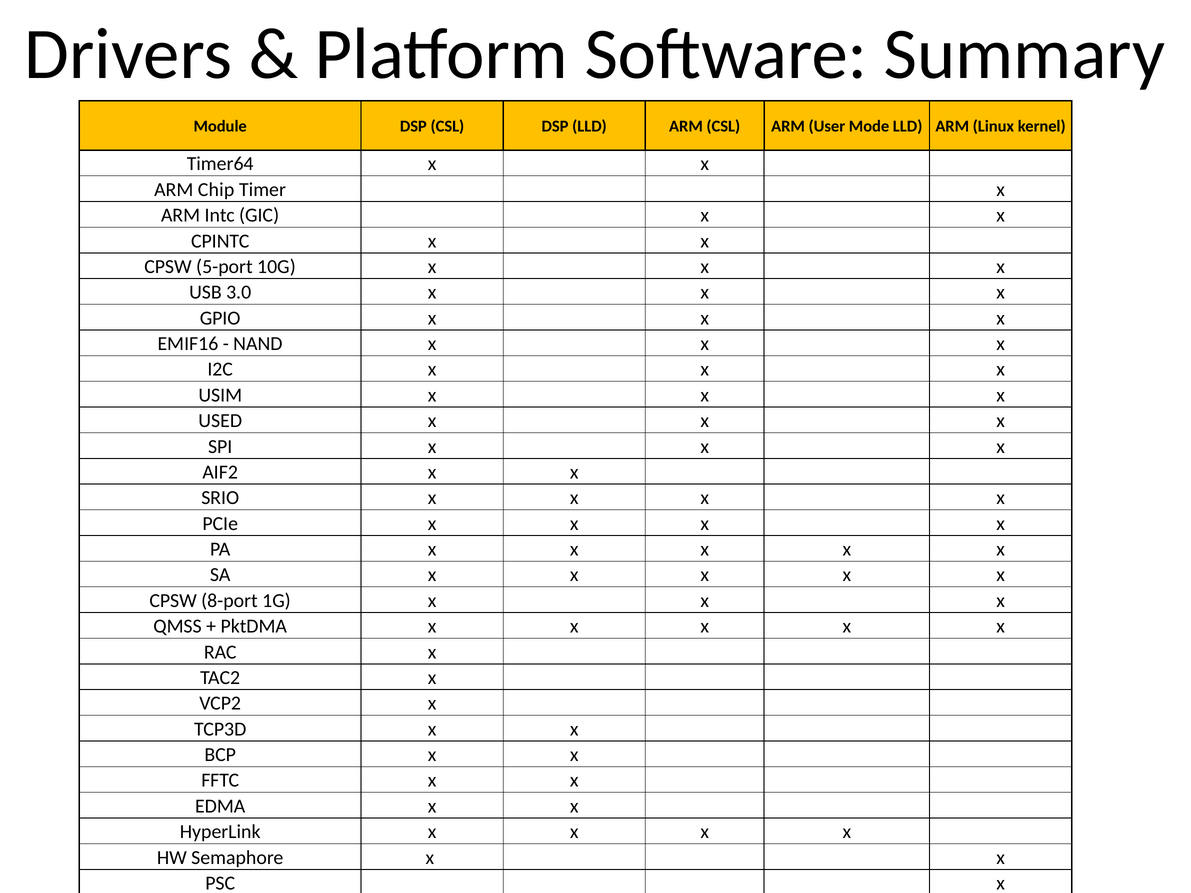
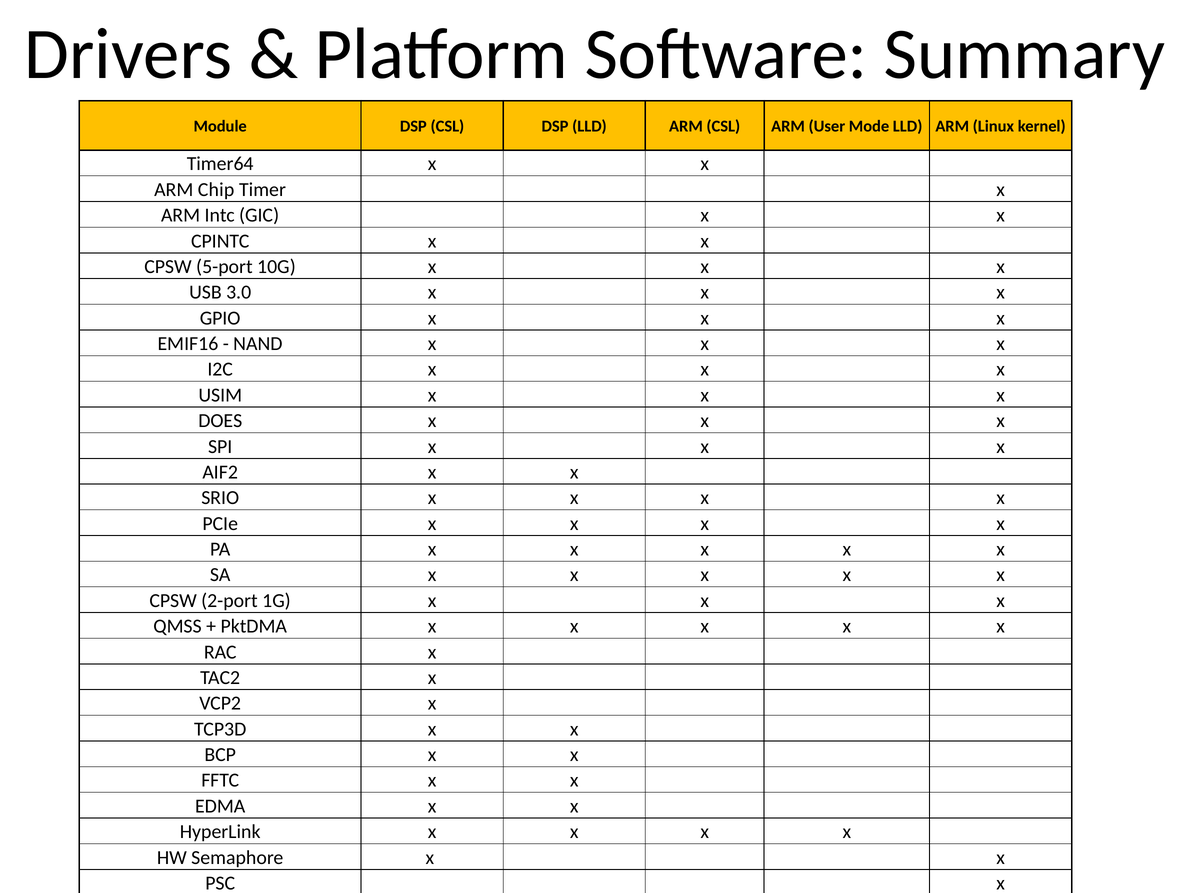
USED: USED -> DOES
8-port: 8-port -> 2-port
